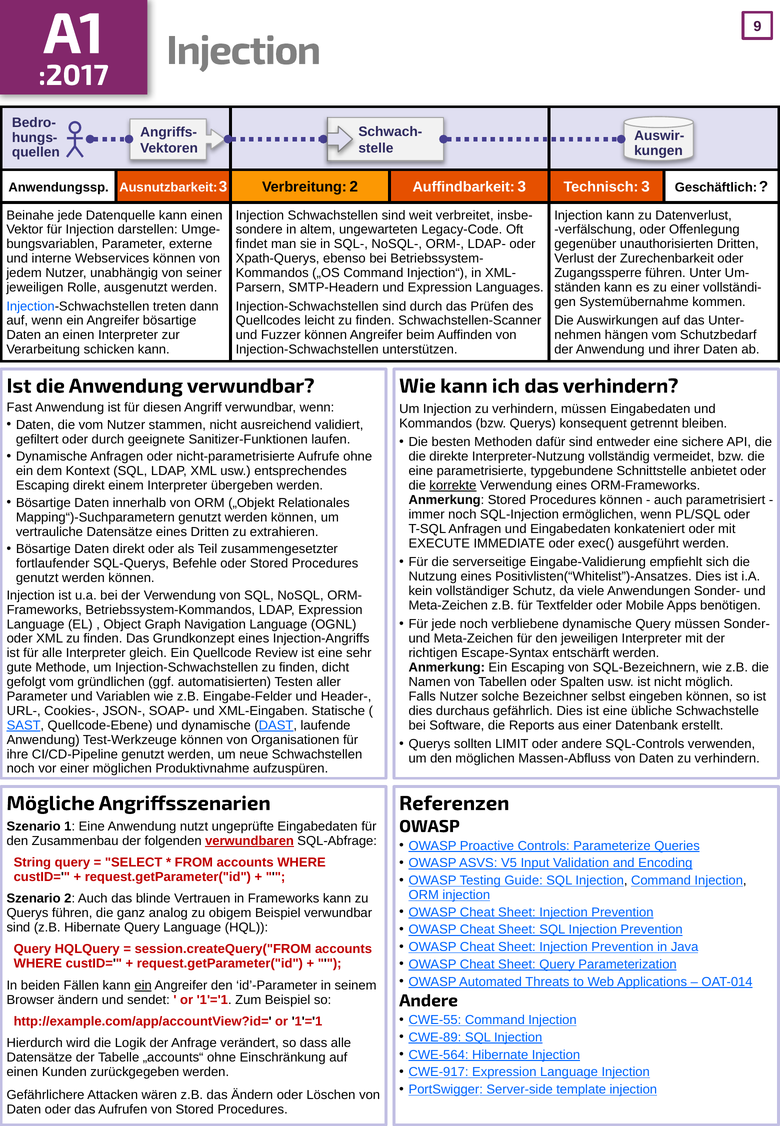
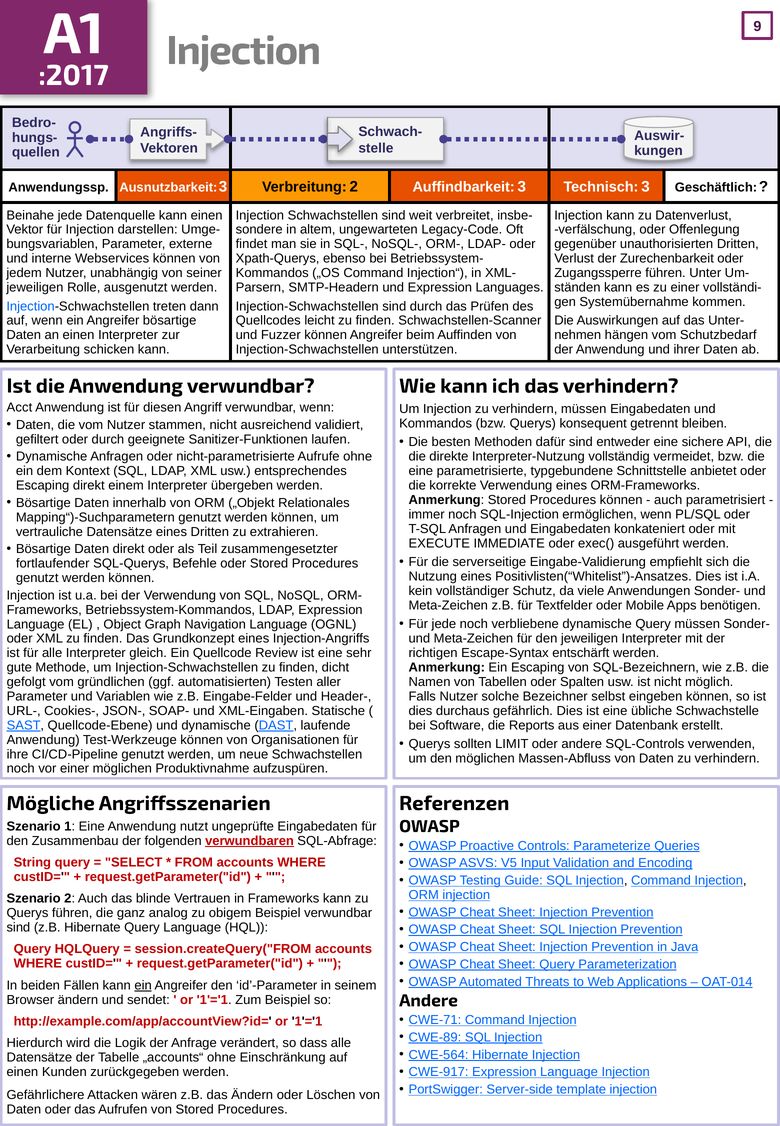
Fast: Fast -> Acct
korrekte underline: present -> none
CWE-55: CWE-55 -> CWE-71
